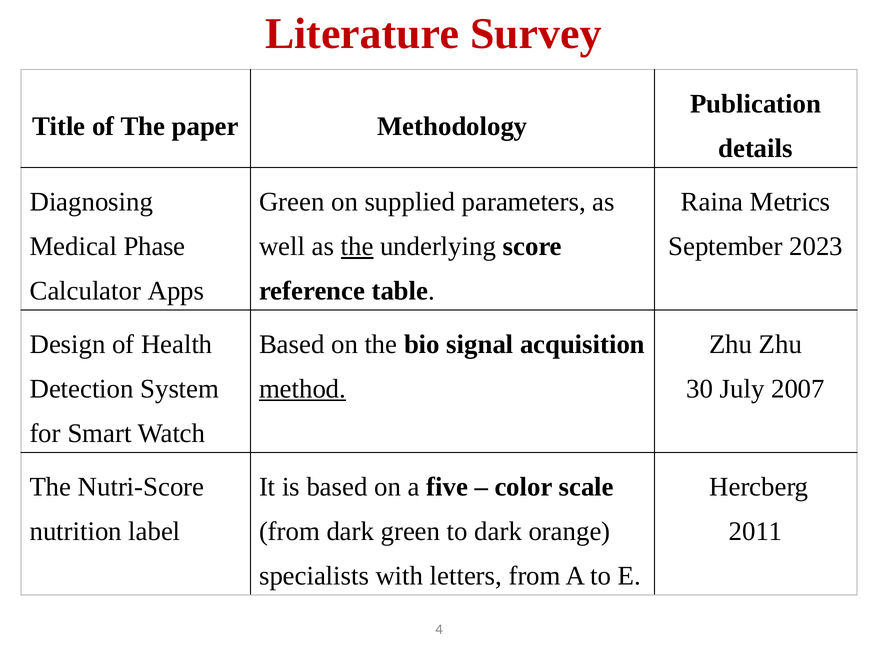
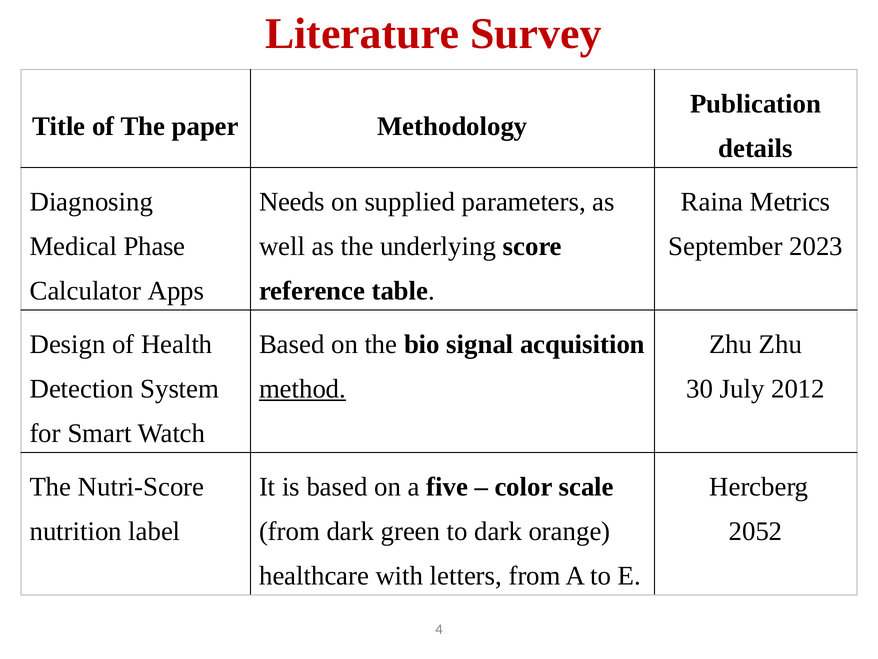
Green at (292, 202): Green -> Needs
the at (357, 246) underline: present -> none
2007: 2007 -> 2012
2011: 2011 -> 2052
specialists: specialists -> healthcare
